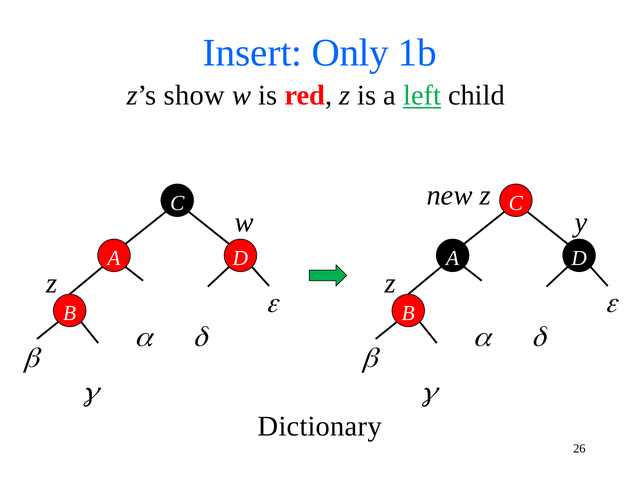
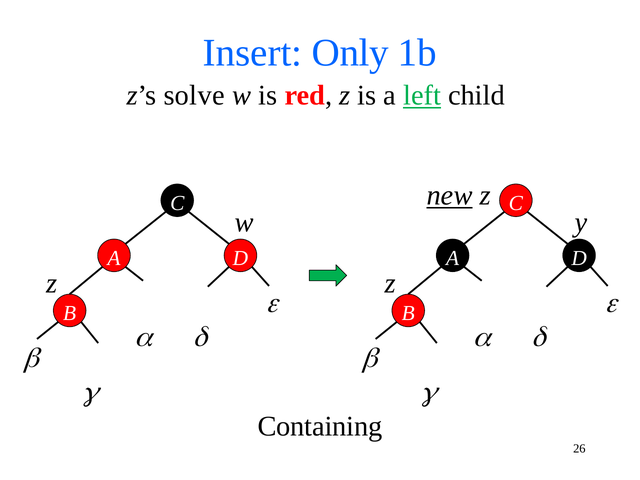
show: show -> solve
new underline: none -> present
Dictionary: Dictionary -> Containing
